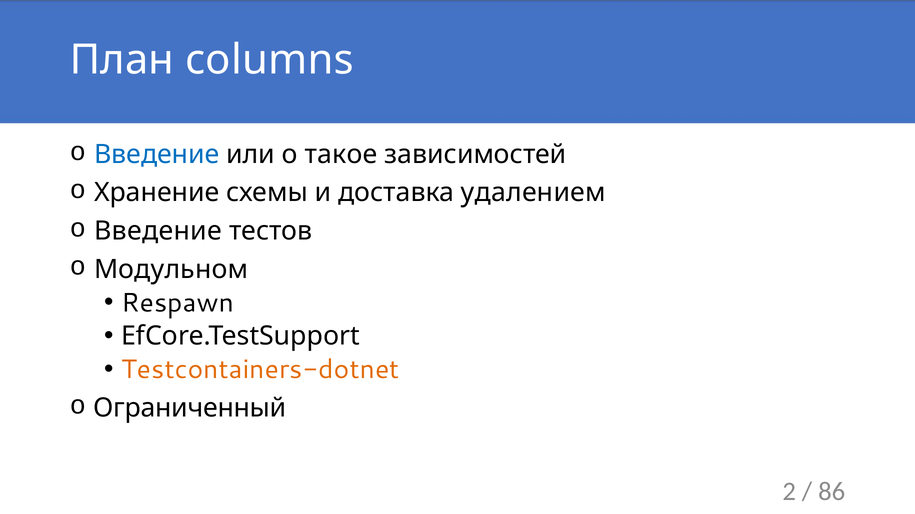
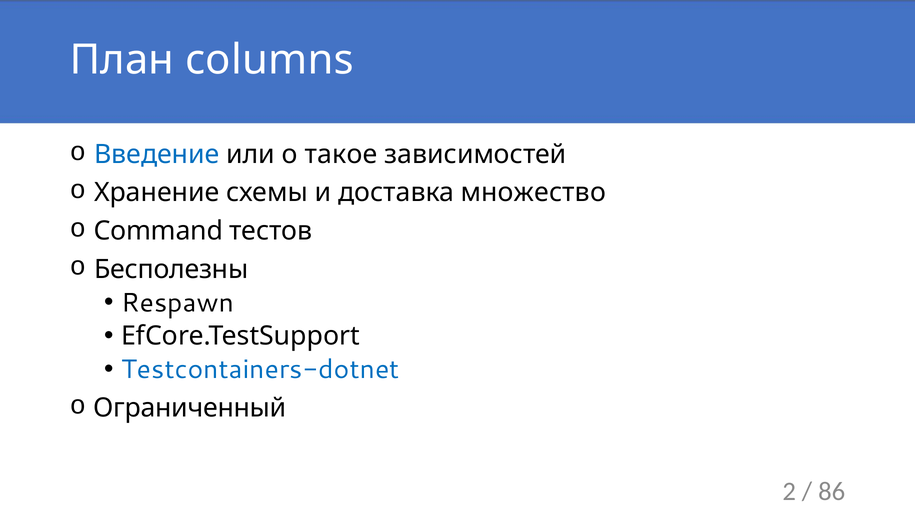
удалением: удалением -> множество
Введение at (158, 231): Введение -> Command
Модульном: Модульном -> Бесполезны
Testcontainers-dotnet colour: orange -> blue
